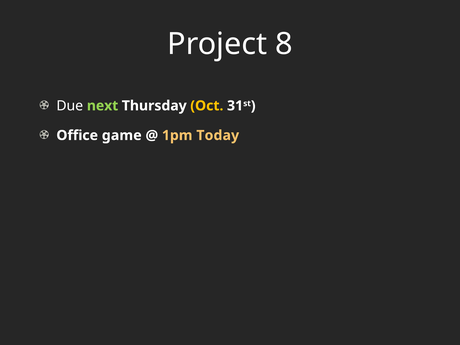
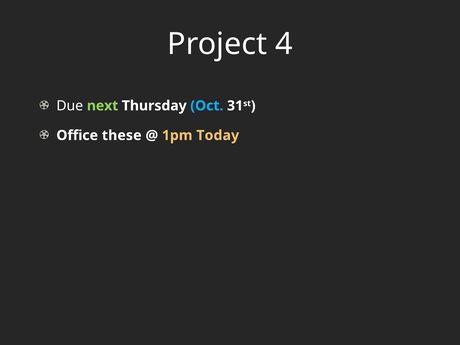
8: 8 -> 4
Oct colour: yellow -> light blue
game: game -> these
